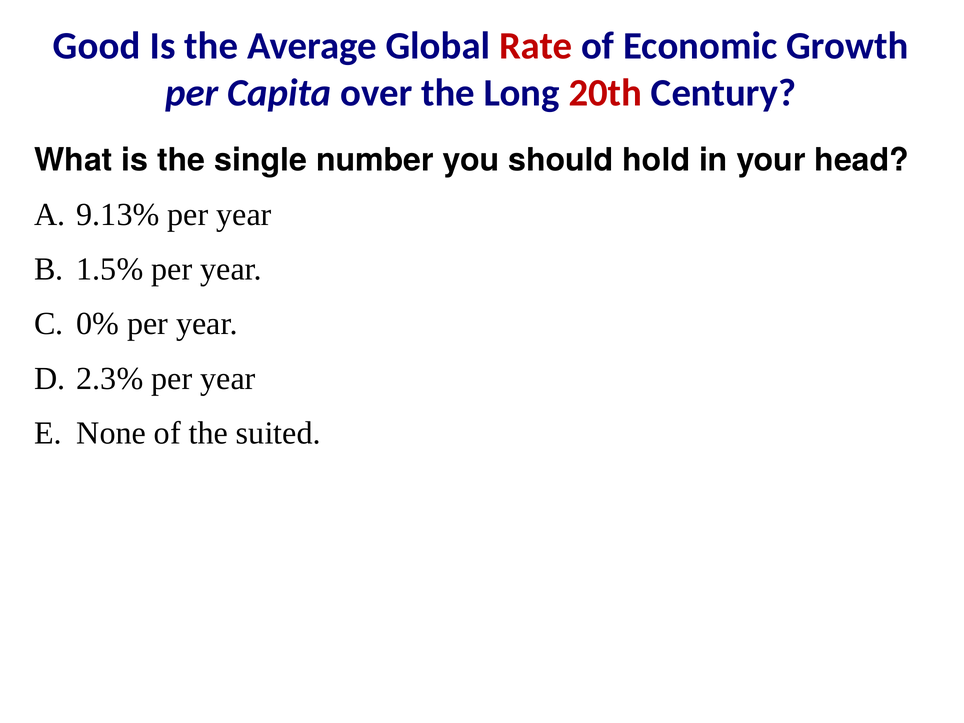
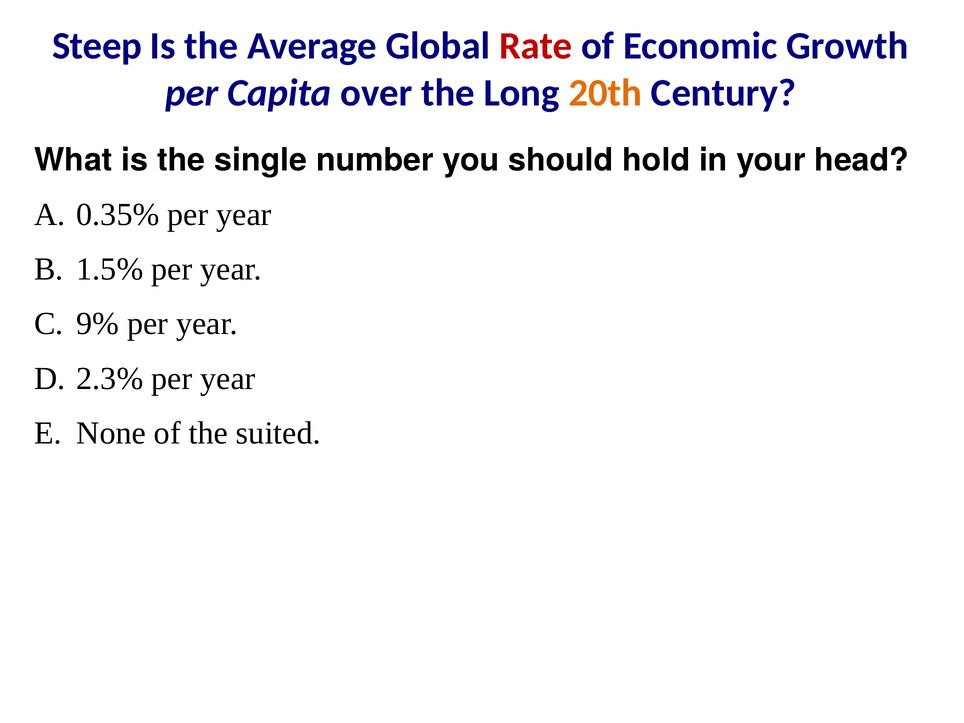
Good: Good -> Steep
20th colour: red -> orange
9.13%: 9.13% -> 0.35%
0%: 0% -> 9%
